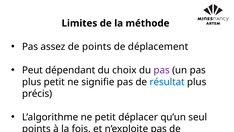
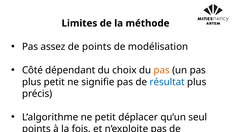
déplacement: déplacement -> modélisation
Peut: Peut -> Côté
pas at (162, 70) colour: purple -> orange
